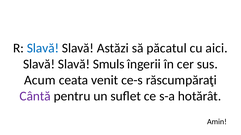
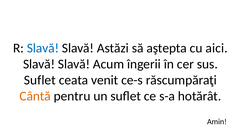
păcatul: păcatul -> aştepta
Smuls: Smuls -> Acum
Acum at (40, 80): Acum -> Suflet
Cântă colour: purple -> orange
